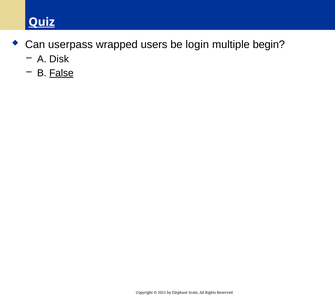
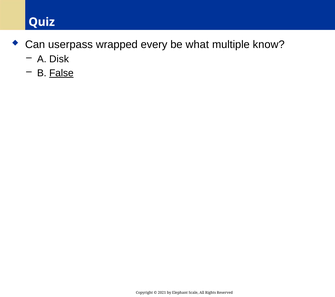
Quiz underline: present -> none
users: users -> every
login: login -> what
begin: begin -> know
